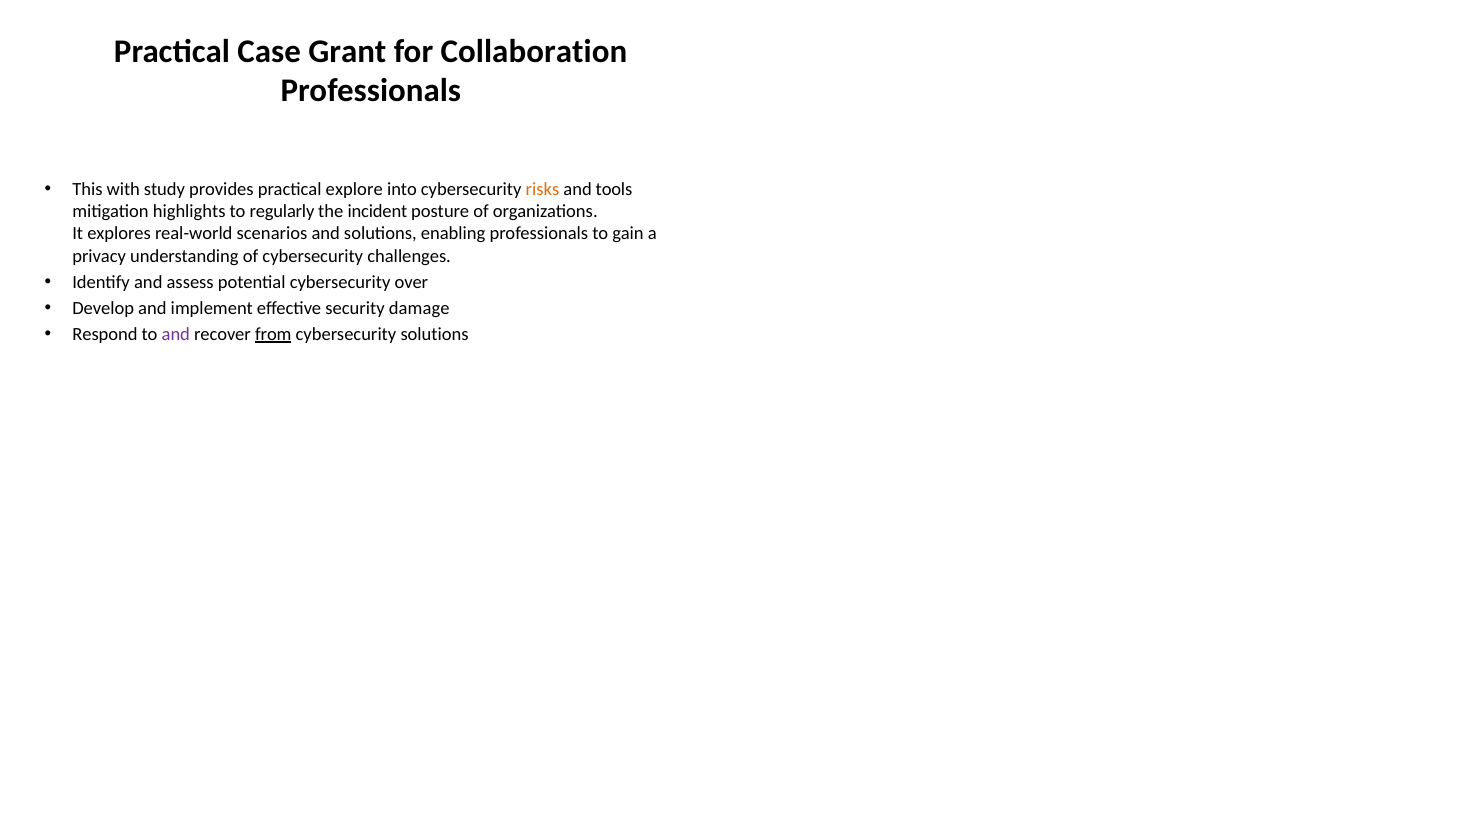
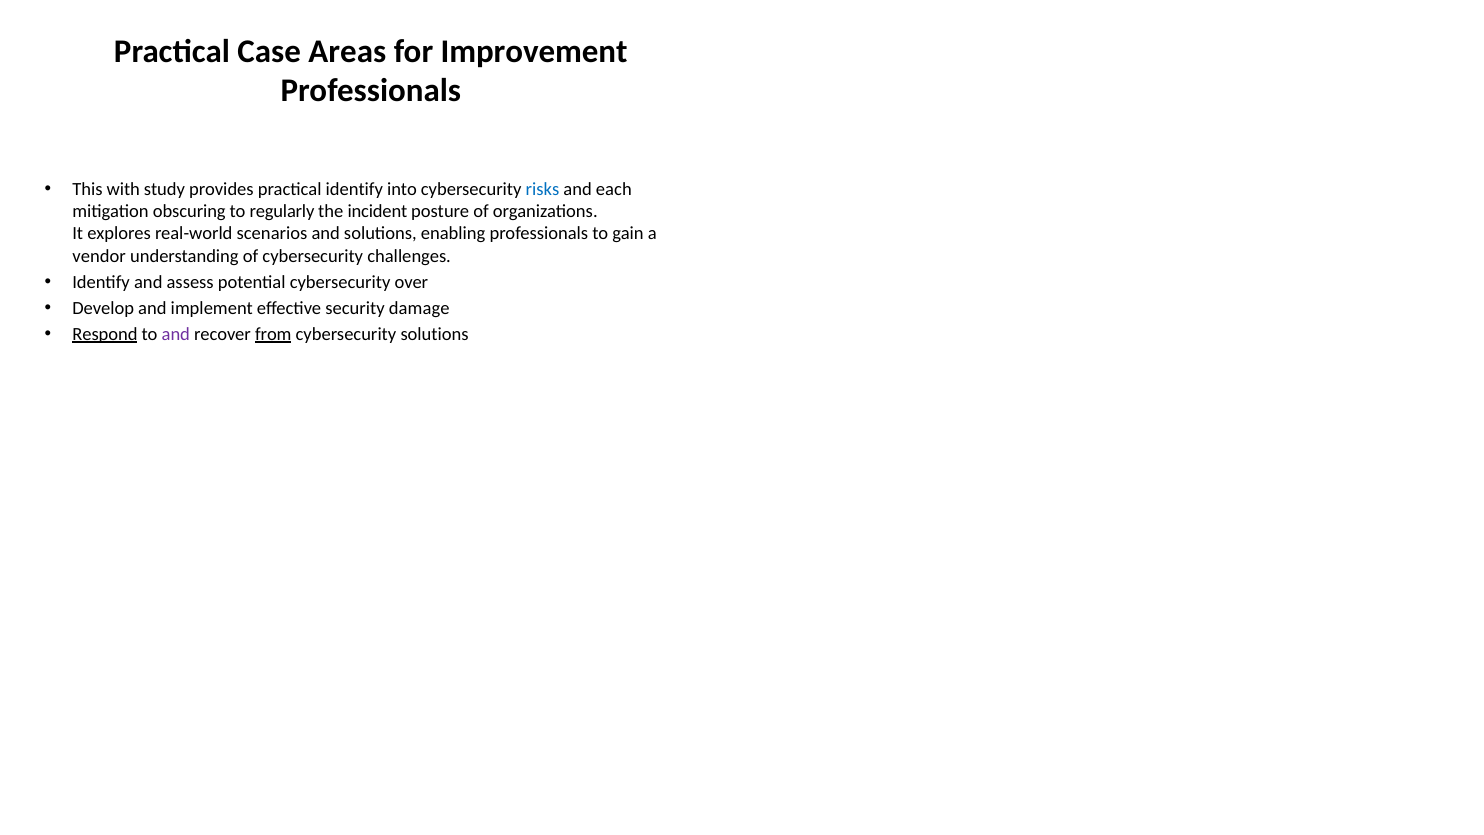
Grant: Grant -> Areas
Collaboration: Collaboration -> Improvement
practical explore: explore -> identify
risks colour: orange -> blue
tools: tools -> each
highlights: highlights -> obscuring
privacy: privacy -> vendor
Respond underline: none -> present
